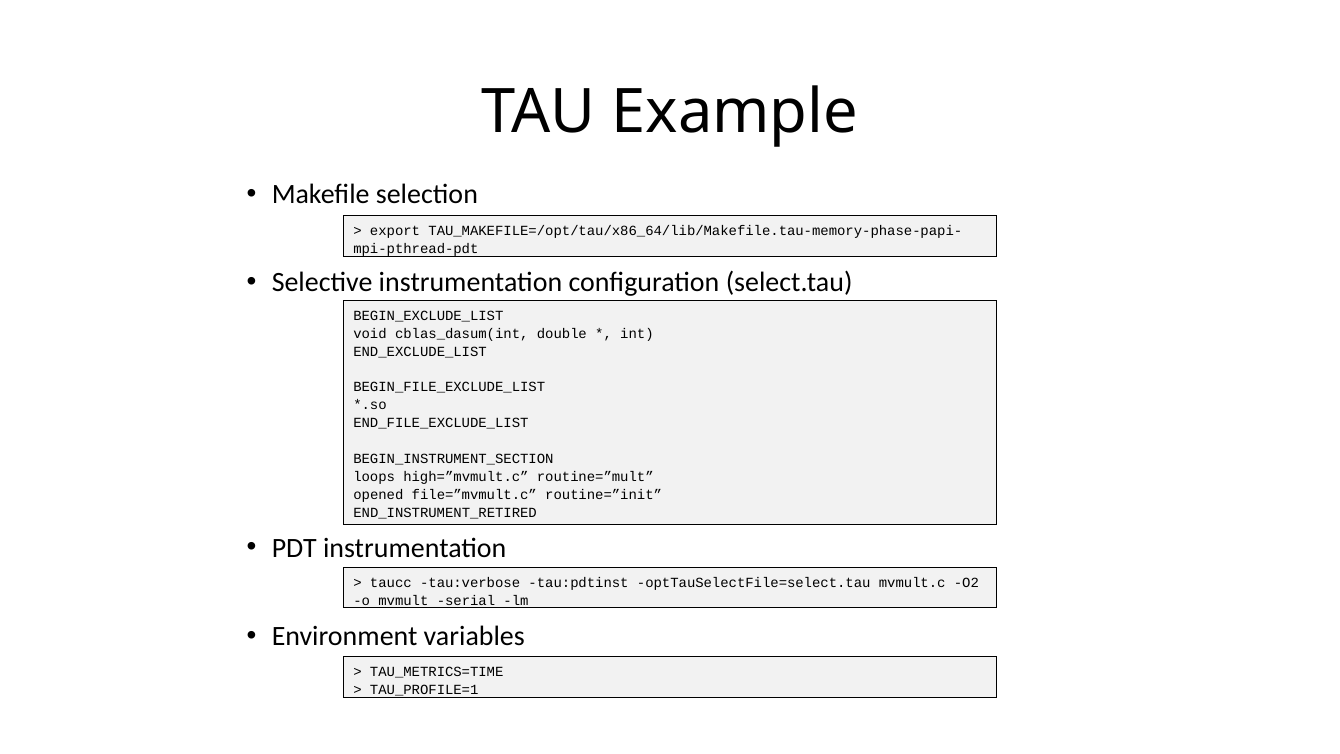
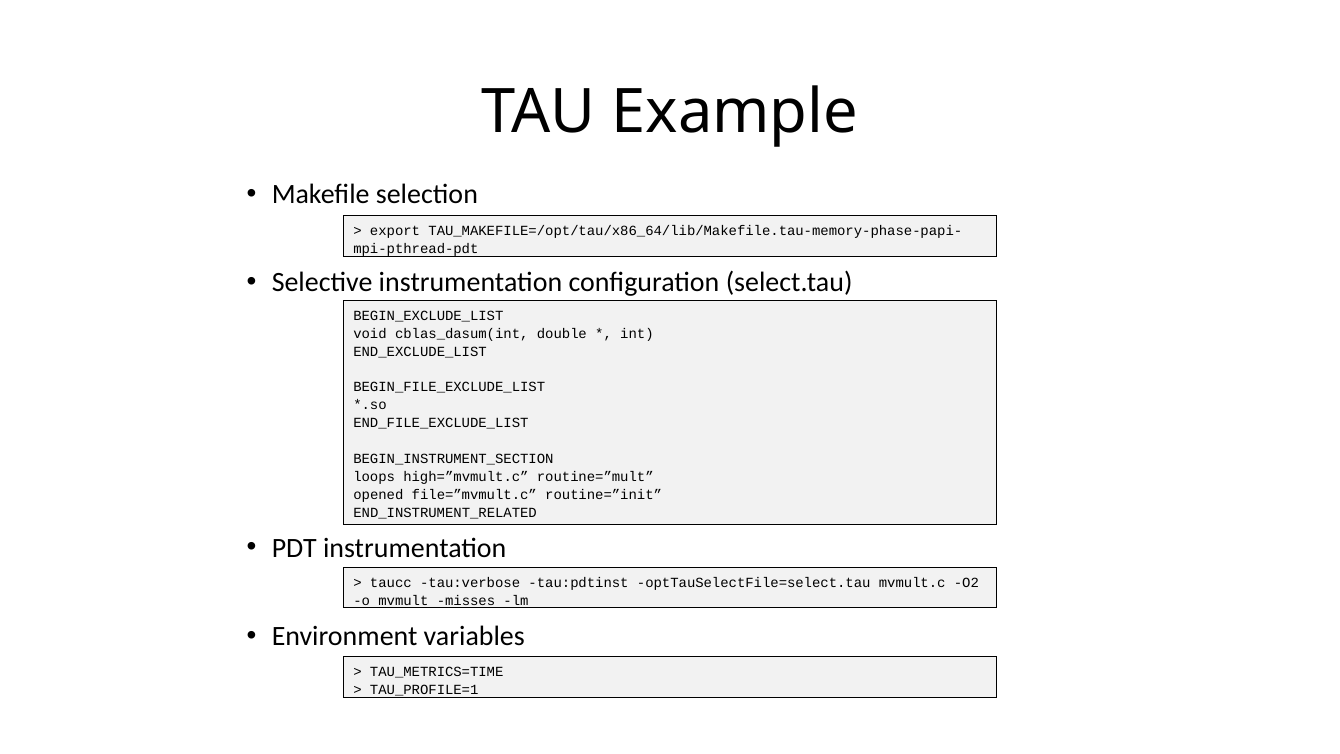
END_INSTRUMENT_RETIRED: END_INSTRUMENT_RETIRED -> END_INSTRUMENT_RELATED
serial: serial -> misses
